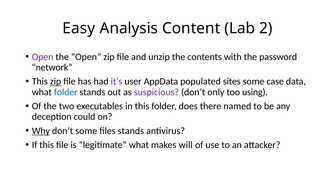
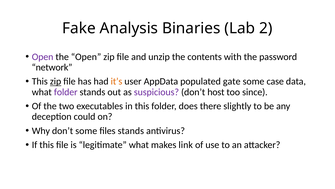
Easy: Easy -> Fake
Content: Content -> Binaries
it’s colour: purple -> orange
sites: sites -> gate
folder at (66, 92) colour: blue -> purple
only: only -> host
using: using -> since
named: named -> slightly
Why underline: present -> none
will: will -> link
